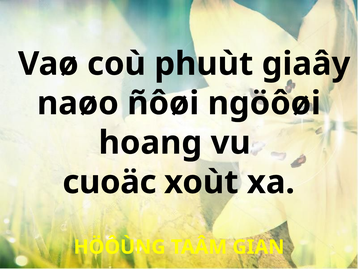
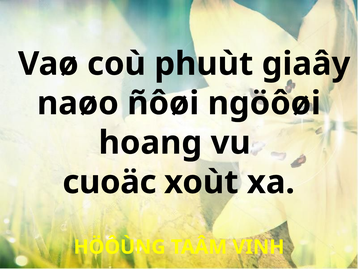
GIAN: GIAN -> VINH
